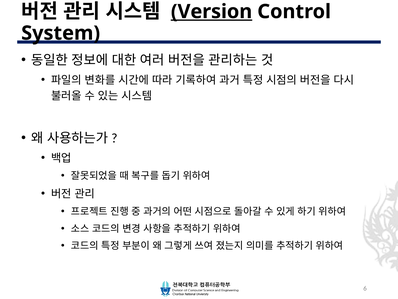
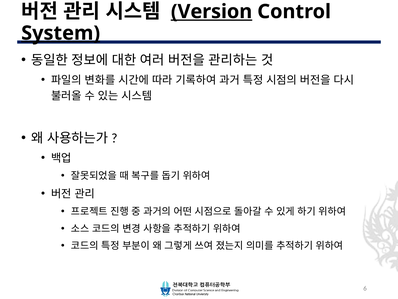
System underline: none -> present
